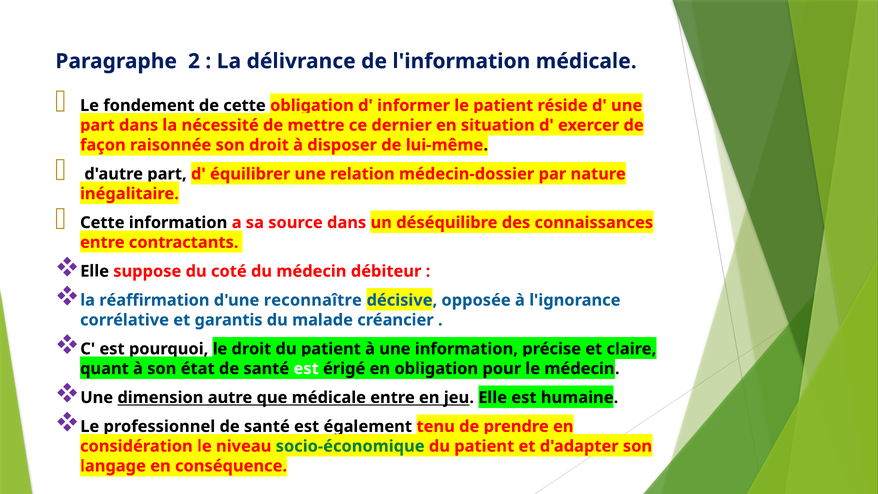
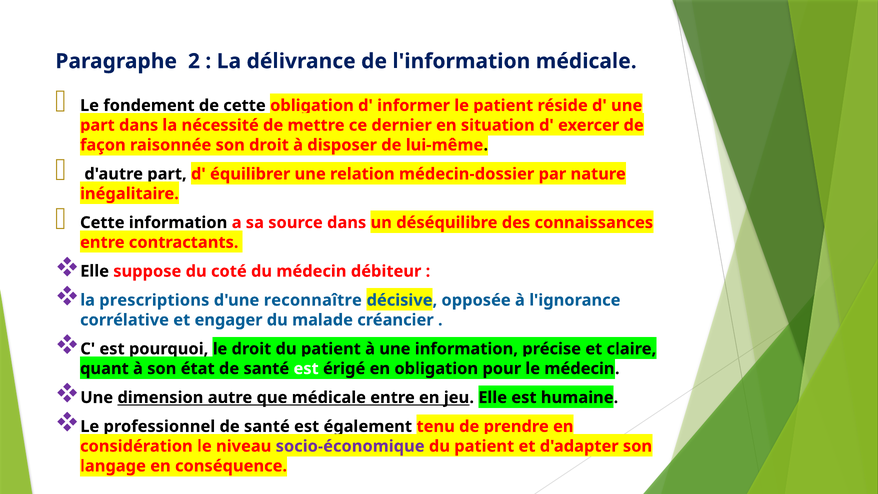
réaffirmation: réaffirmation -> prescriptions
garantis: garantis -> engager
socio-économique colour: green -> purple
